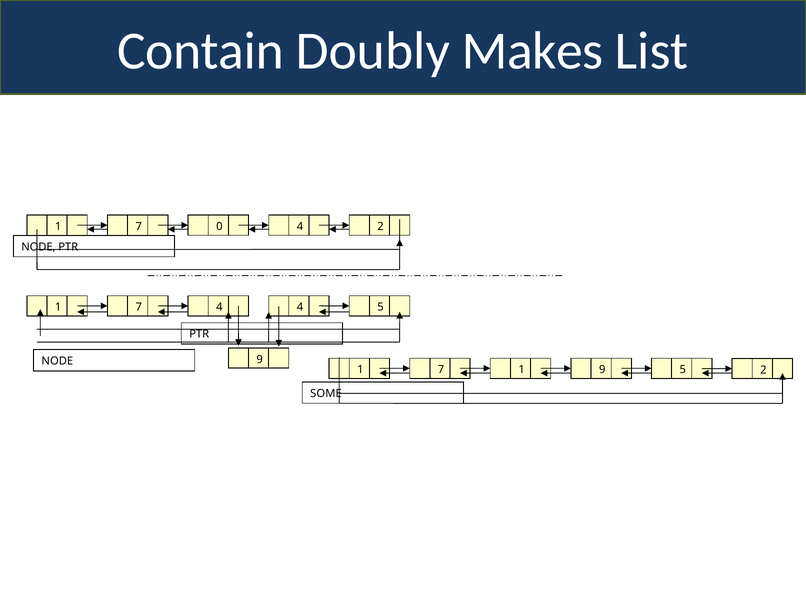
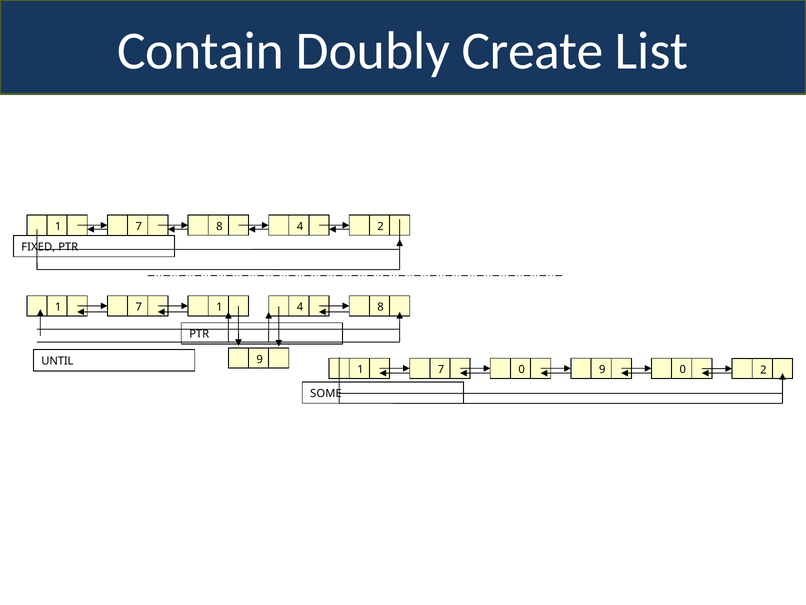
Makes: Makes -> Create
7 0: 0 -> 8
NODE at (38, 247): NODE -> FIXED
7 4: 4 -> 1
4 5: 5 -> 8
NODE at (57, 361): NODE -> UNTIL
7 1: 1 -> 0
9 5: 5 -> 0
